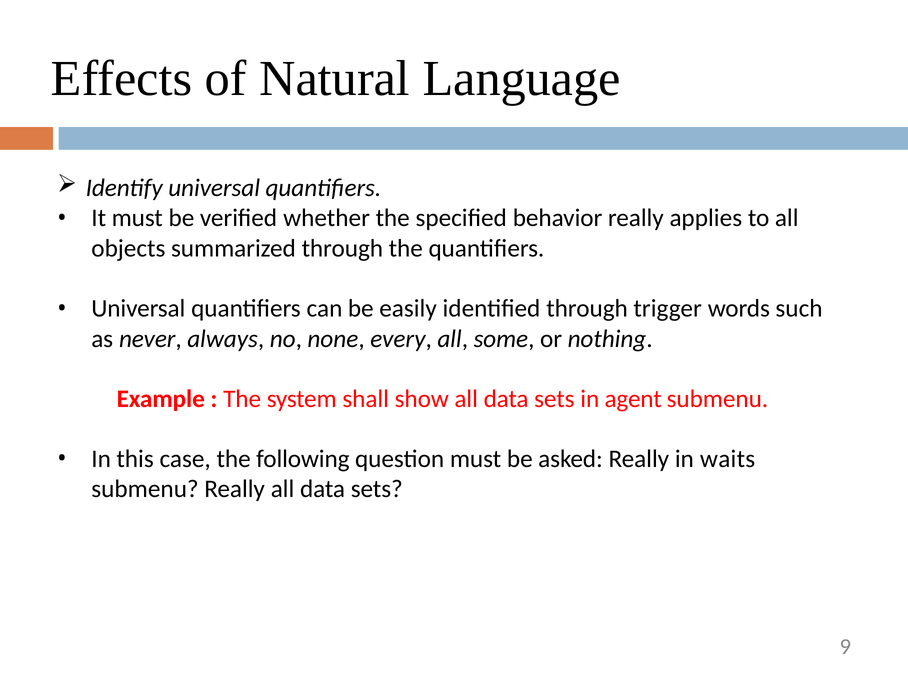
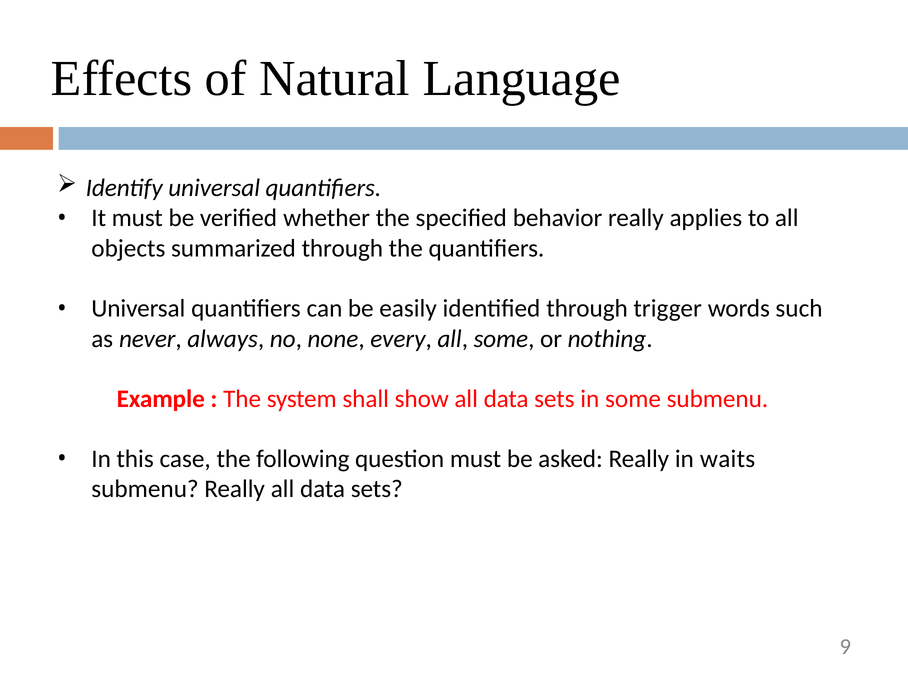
in agent: agent -> some
